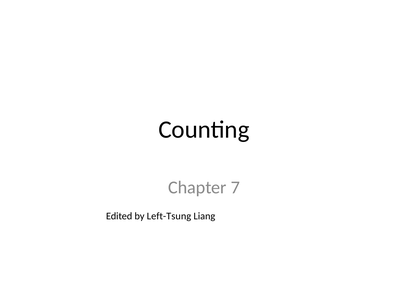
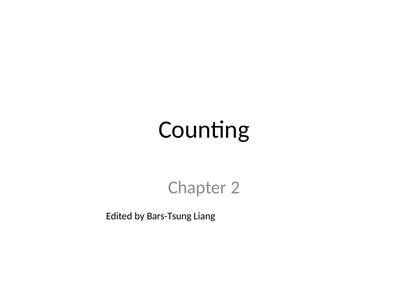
7: 7 -> 2
Left-Tsung: Left-Tsung -> Bars-Tsung
